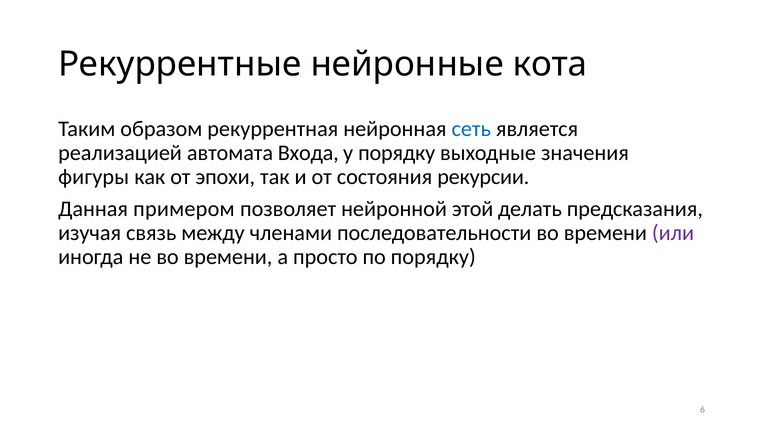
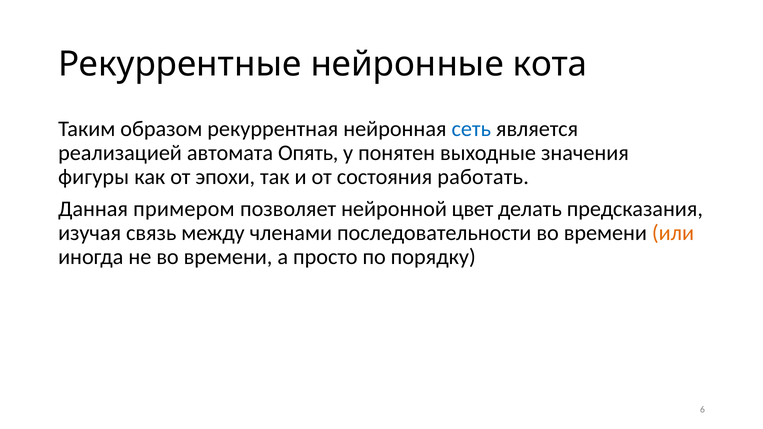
Входа: Входа -> Опять
у порядку: порядку -> понятен
рекурсии: рекурсии -> работать
этой: этой -> цвет
или colour: purple -> orange
